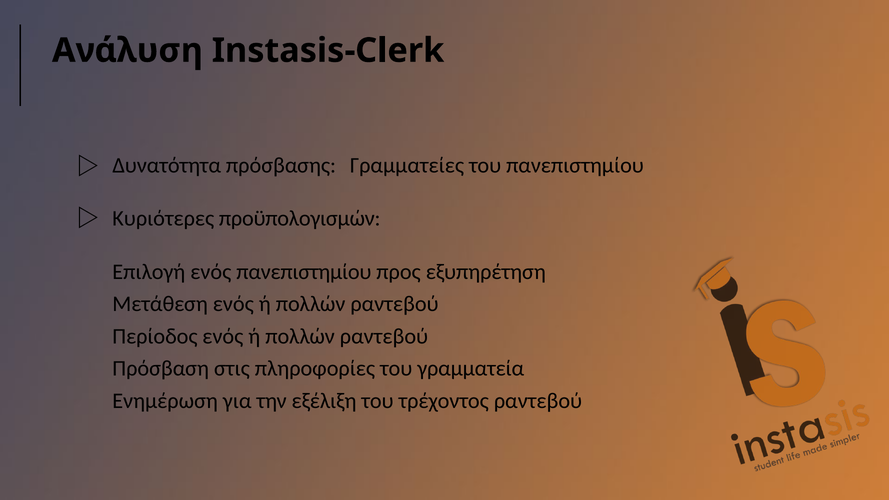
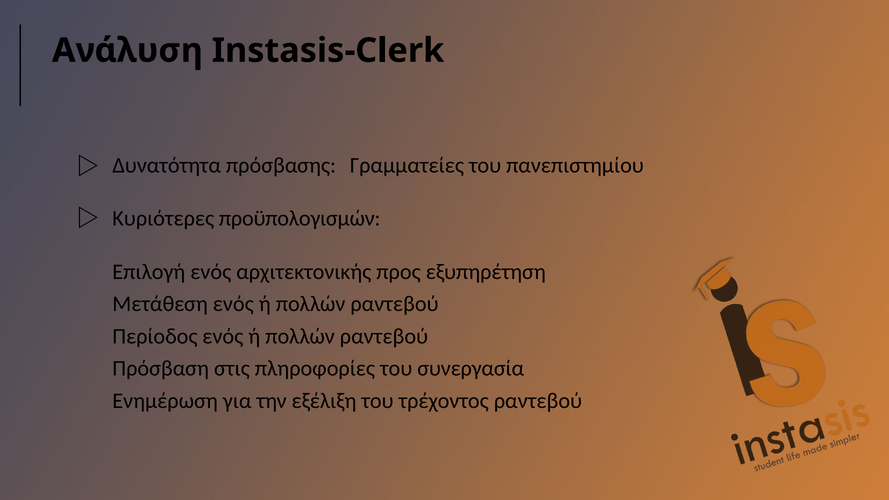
ενός πανεπιστημίου: πανεπιστημίου -> αρχιτεκτονικής
γραμματεία: γραμματεία -> συνεργασία
